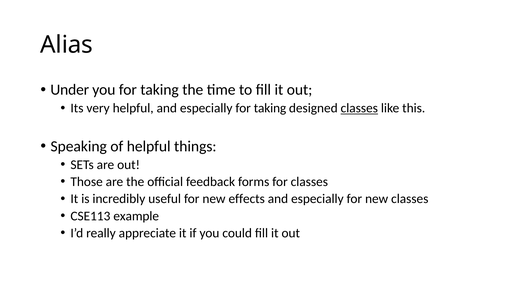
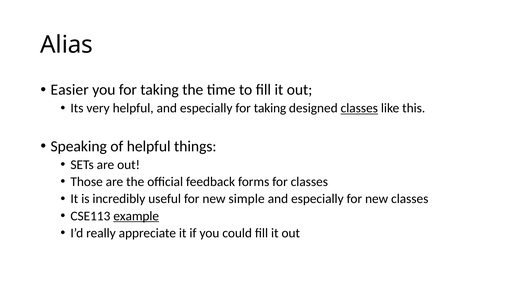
Under: Under -> Easier
effects: effects -> simple
example underline: none -> present
